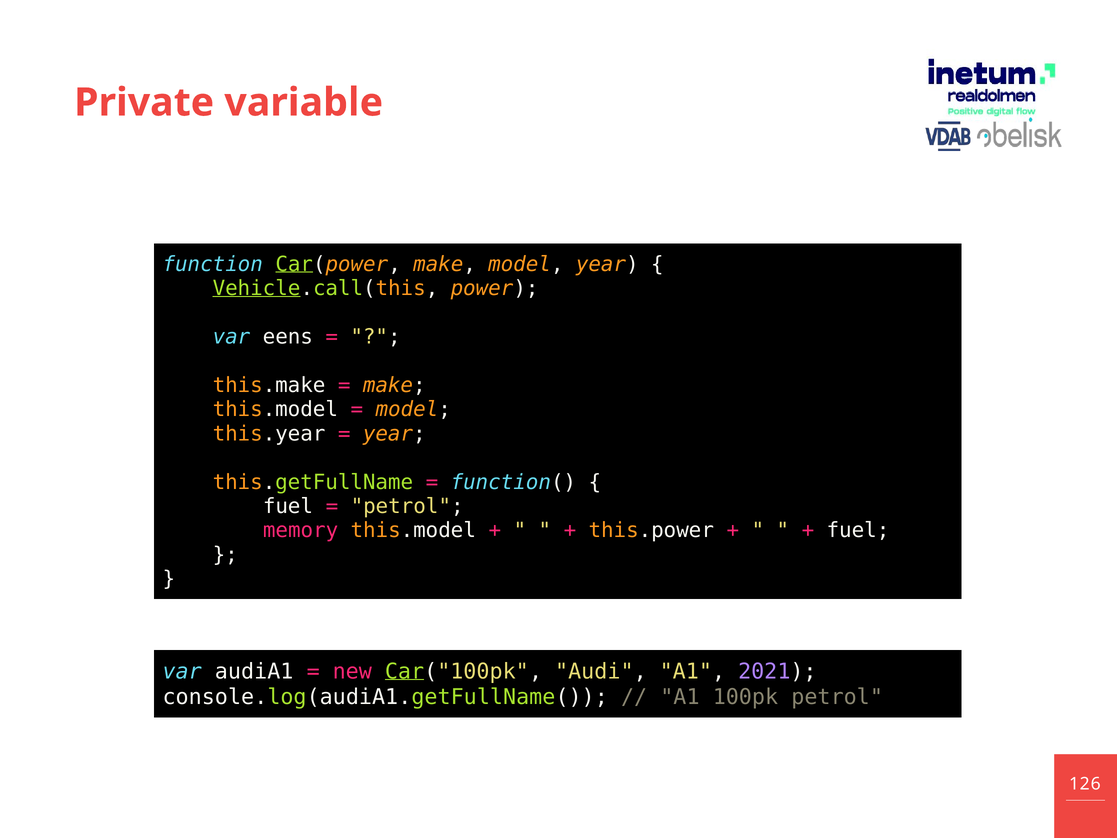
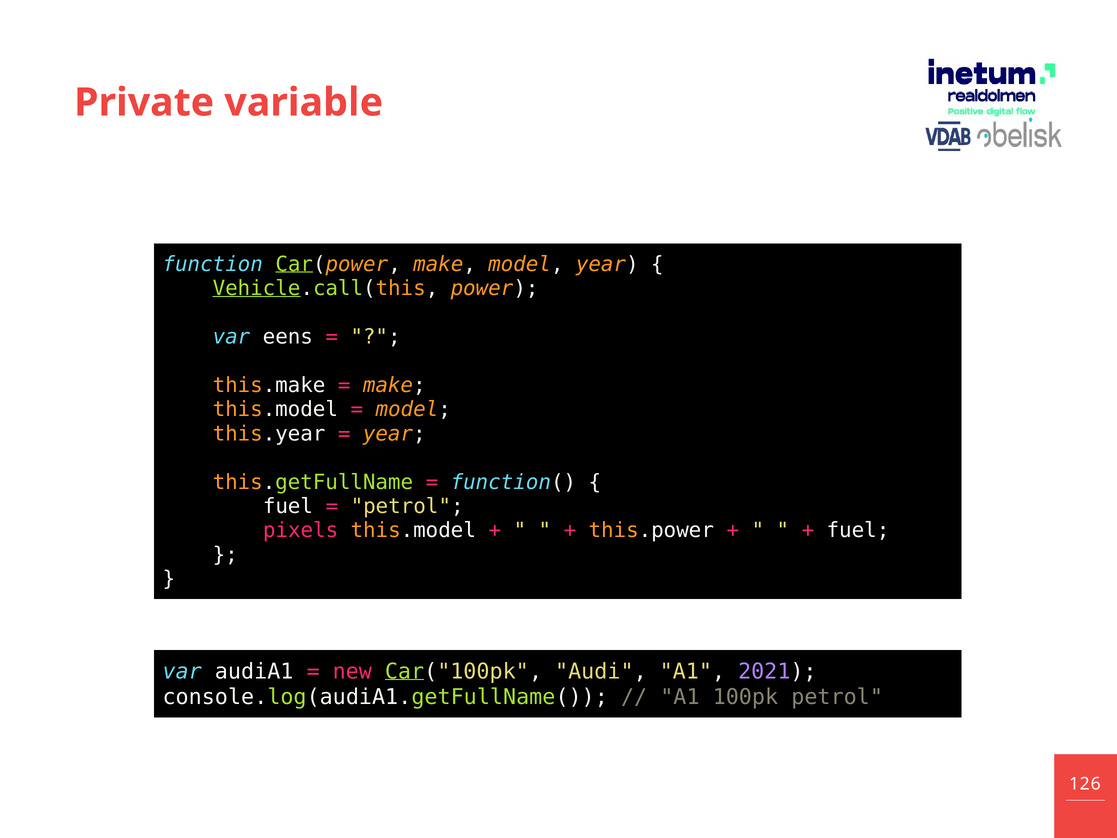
memory: memory -> pixels
